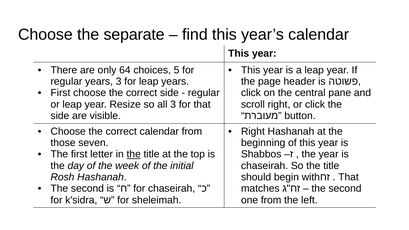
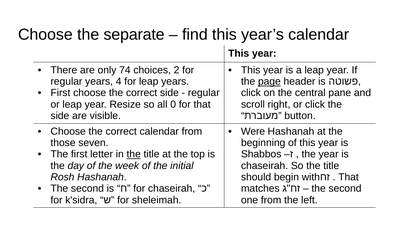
64: 64 -> 74
5: 5 -> 2
years 3: 3 -> 4
page underline: none -> present
all 3: 3 -> 0
Right at (253, 131): Right -> Were
